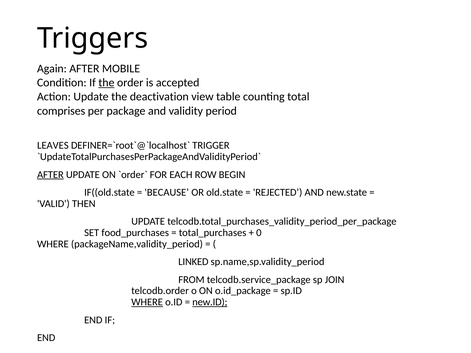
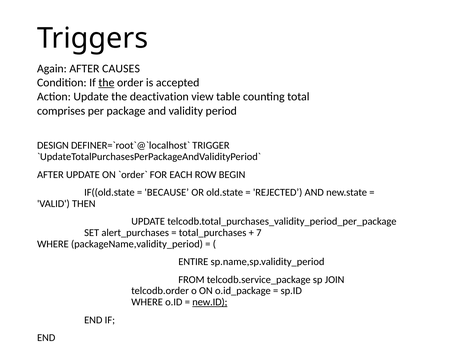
MOBILE: MOBILE -> CAUSES
LEAVES: LEAVES -> DESIGN
AFTER at (50, 175) underline: present -> none
food_purchases: food_purchases -> alert_purchases
0: 0 -> 7
LINKED: LINKED -> ENTIRE
WHERE at (147, 302) underline: present -> none
